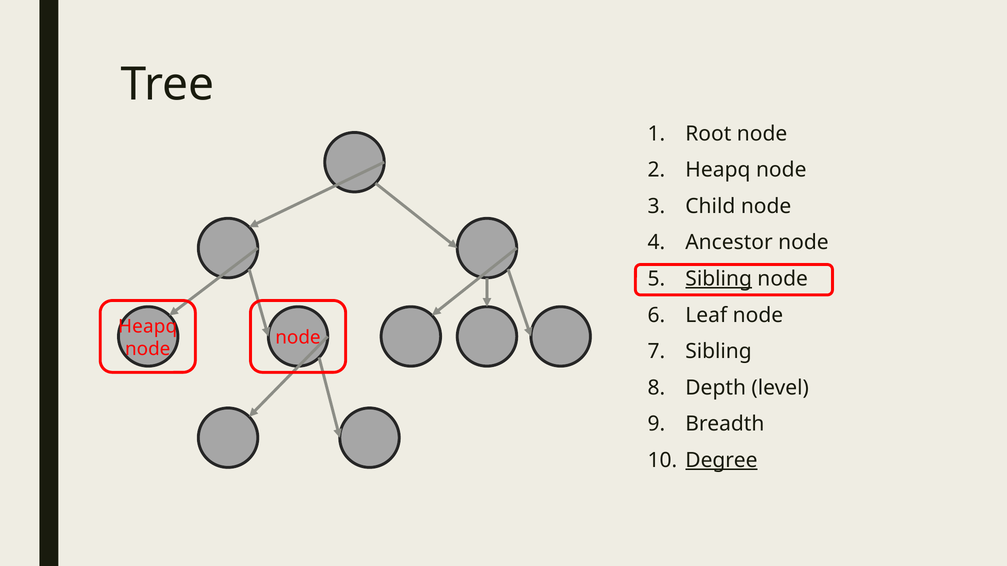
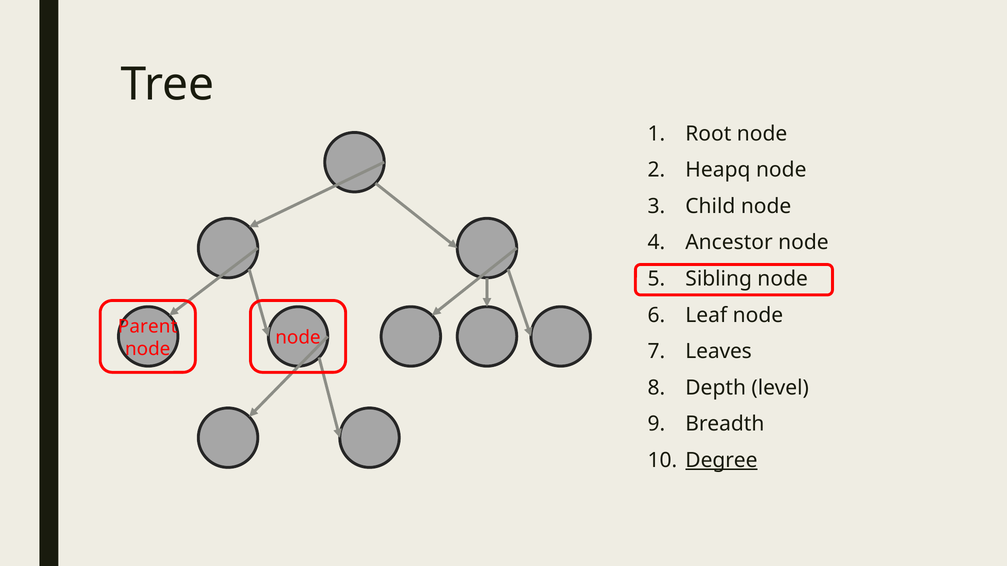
Sibling at (719, 279) underline: present -> none
Heapq at (148, 327): Heapq -> Parent
Sibling at (719, 352): Sibling -> Leaves
